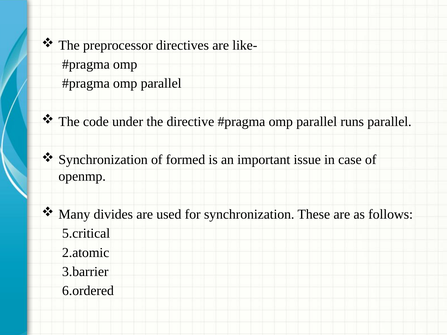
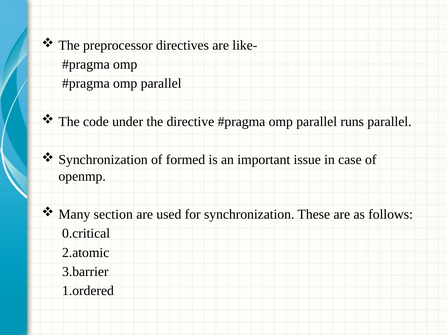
divides: divides -> section
5.critical: 5.critical -> 0.critical
6.ordered: 6.ordered -> 1.ordered
